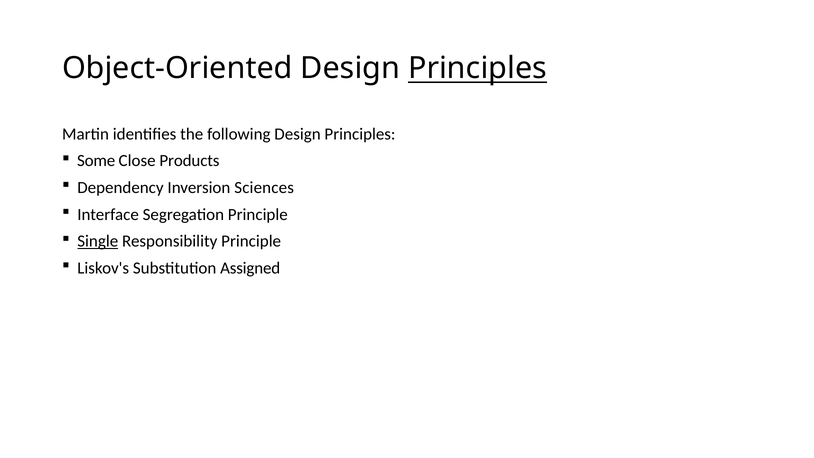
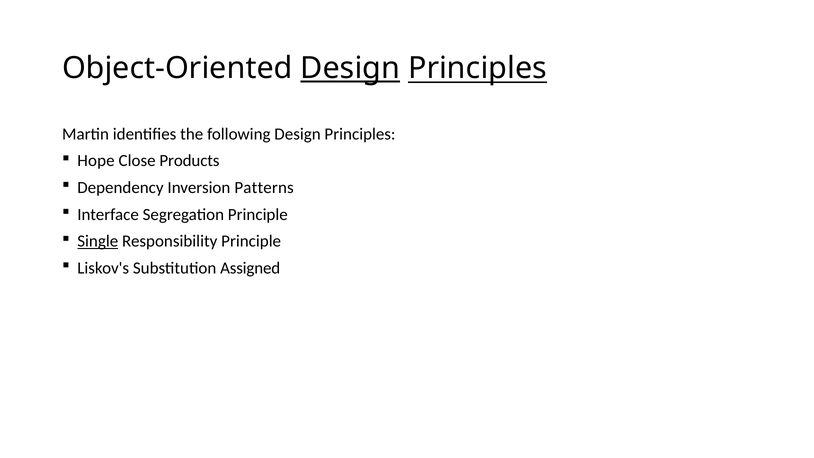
Design at (350, 68) underline: none -> present
Some: Some -> Hope
Sciences: Sciences -> Patterns
